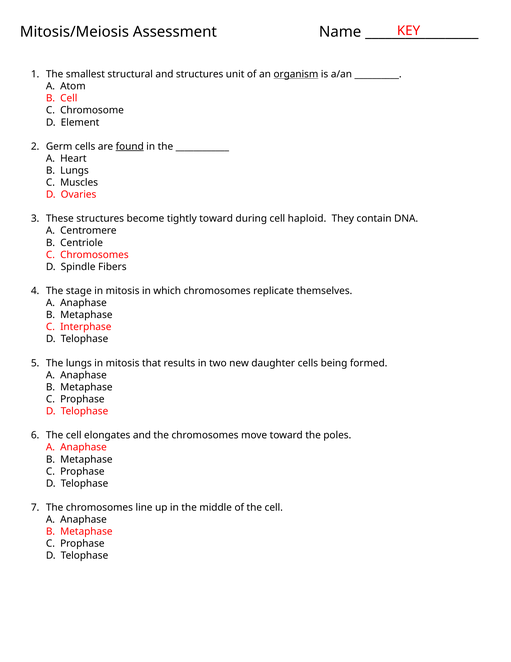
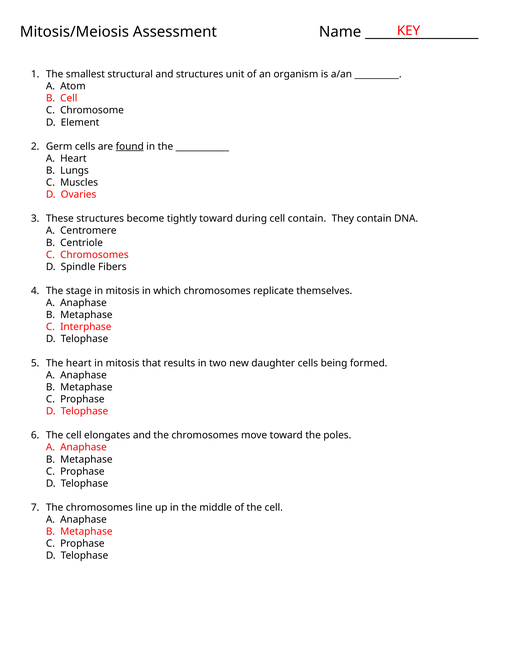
organism underline: present -> none
cell haploid: haploid -> contain
The lungs: lungs -> heart
